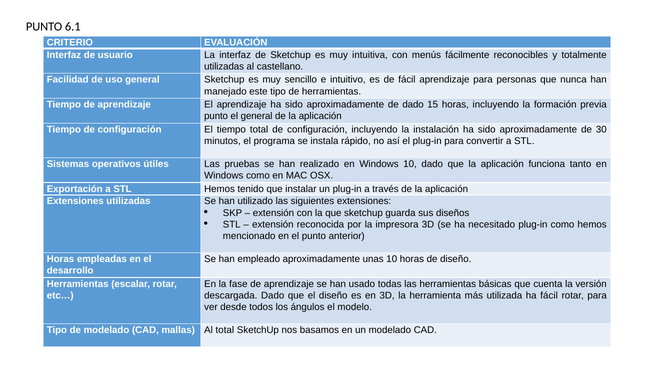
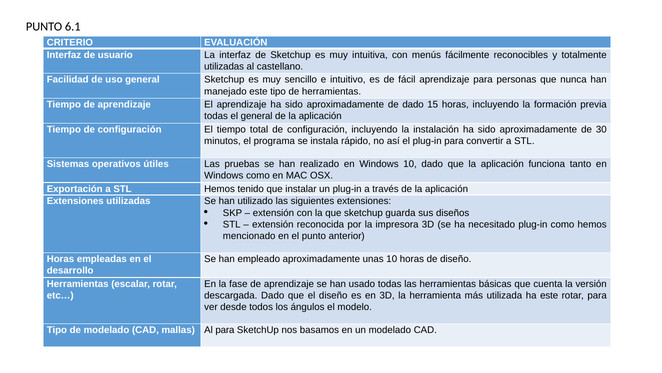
punto at (216, 116): punto -> todas
ha fácil: fácil -> este
Al total: total -> para
